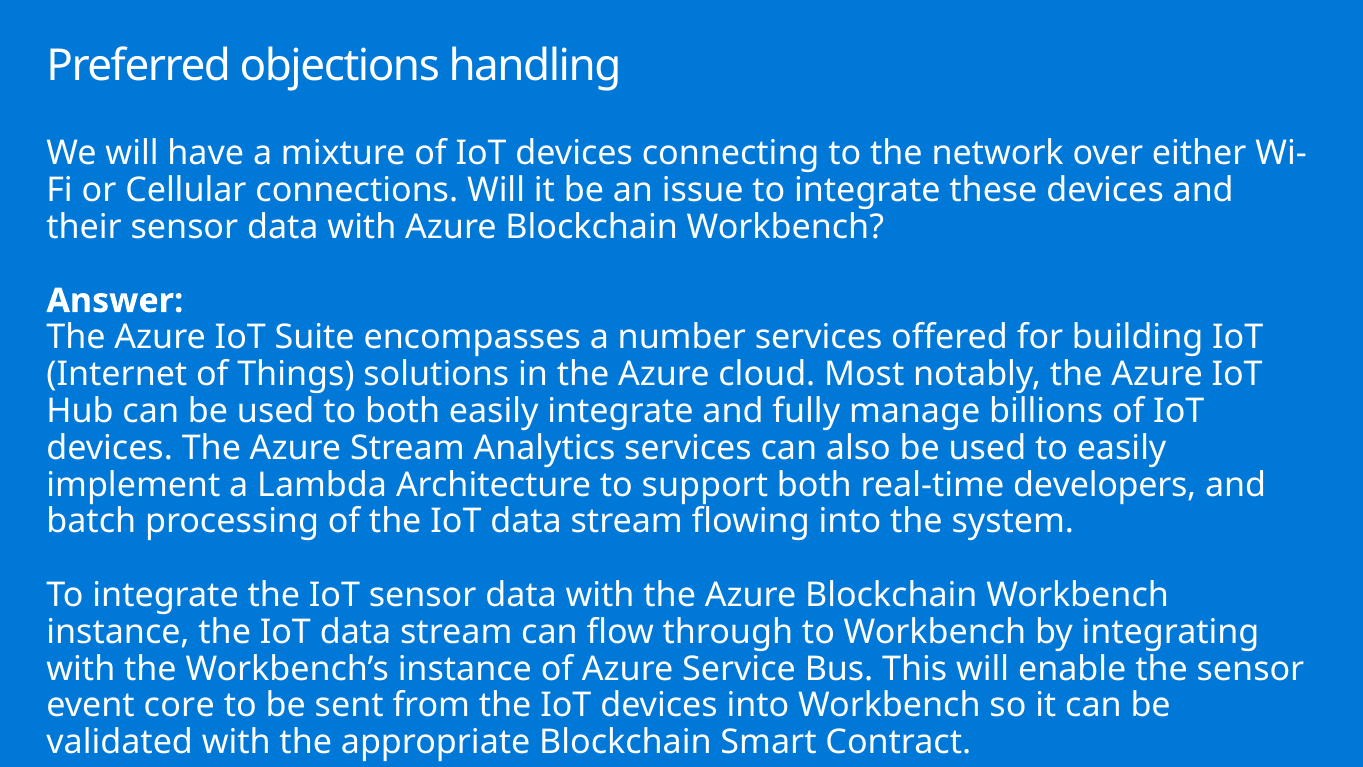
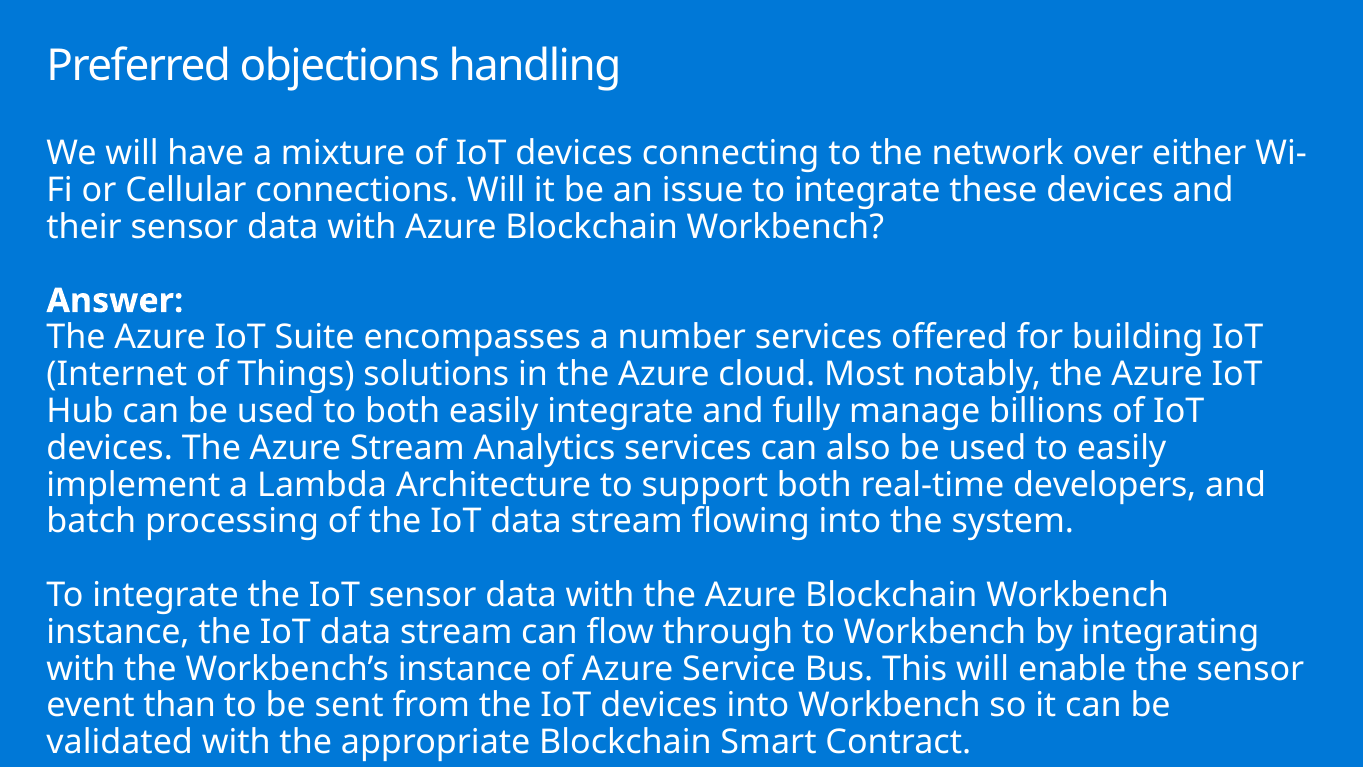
core: core -> than
